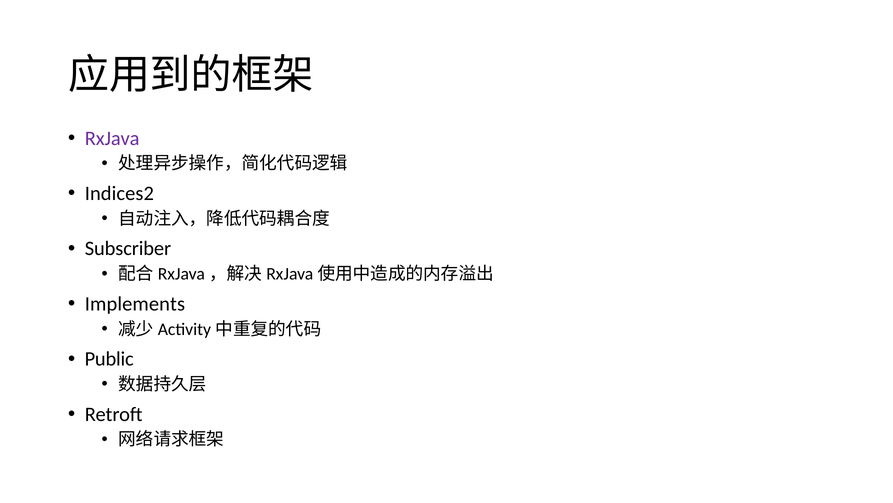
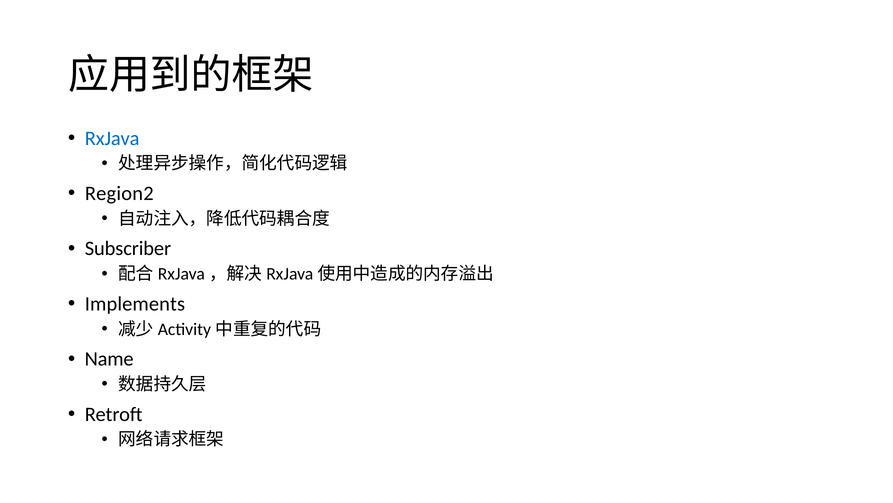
RxJava colour: purple -> blue
Indices2: Indices2 -> Region2
Public: Public -> Name
